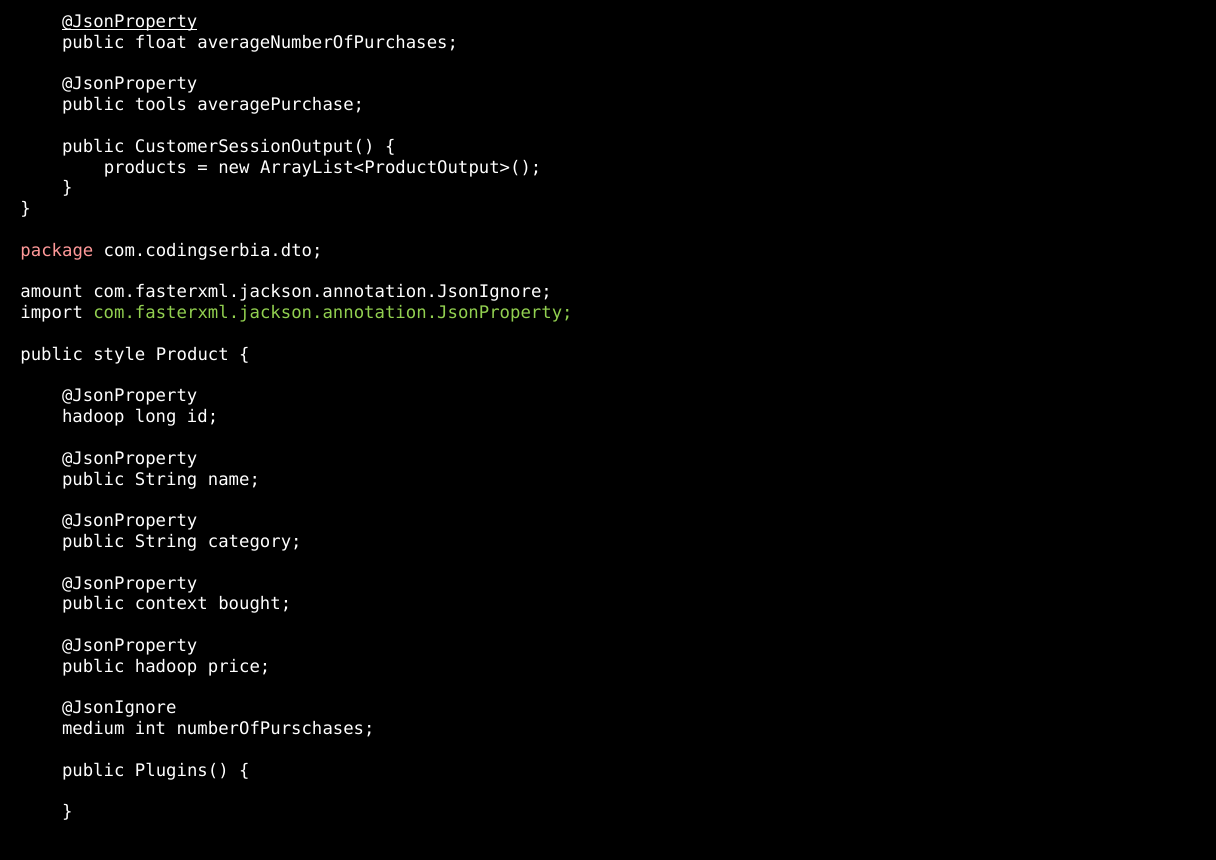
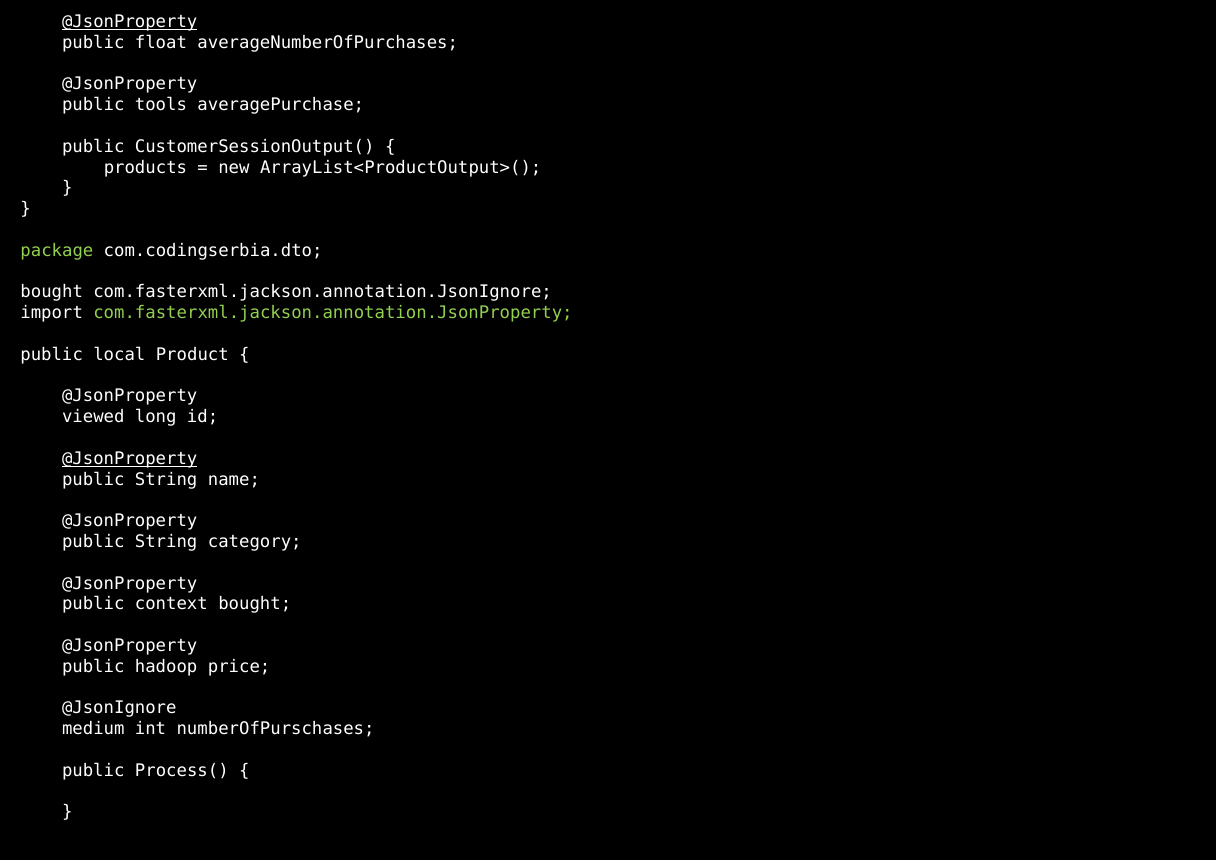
package colour: pink -> light green
amount at (52, 292): amount -> bought
style: style -> local
hadoop at (93, 417): hadoop -> viewed
@JsonProperty at (130, 459) underline: none -> present
Plugins(: Plugins( -> Process(
